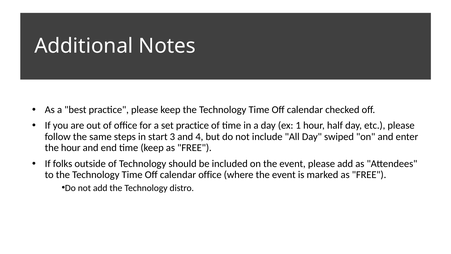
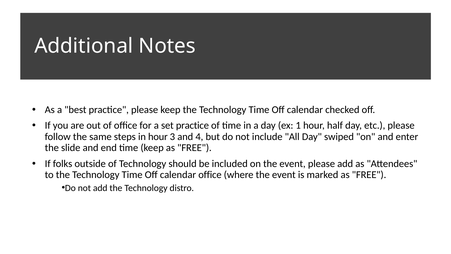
in start: start -> hour
the hour: hour -> slide
